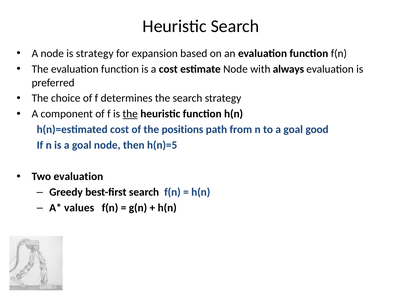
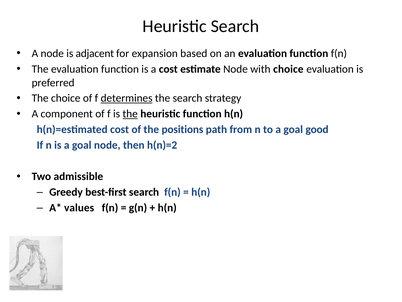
is strategy: strategy -> adjacent
with always: always -> choice
determines underline: none -> present
h(n)=5: h(n)=5 -> h(n)=2
Two evaluation: evaluation -> admissible
